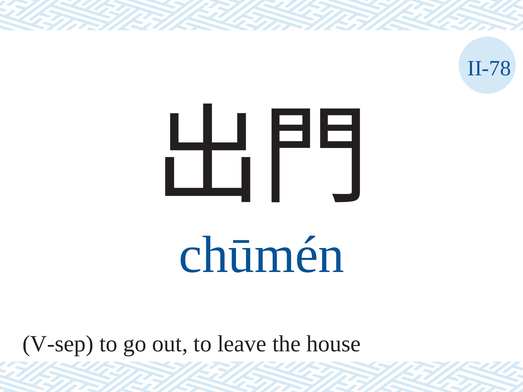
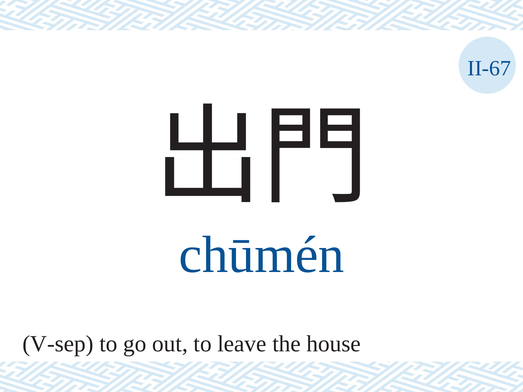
II-78: II-78 -> II-67
